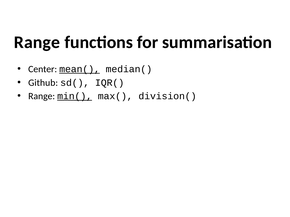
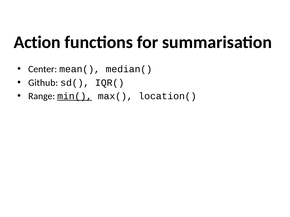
Range at (37, 42): Range -> Action
mean( underline: present -> none
division(: division( -> location(
